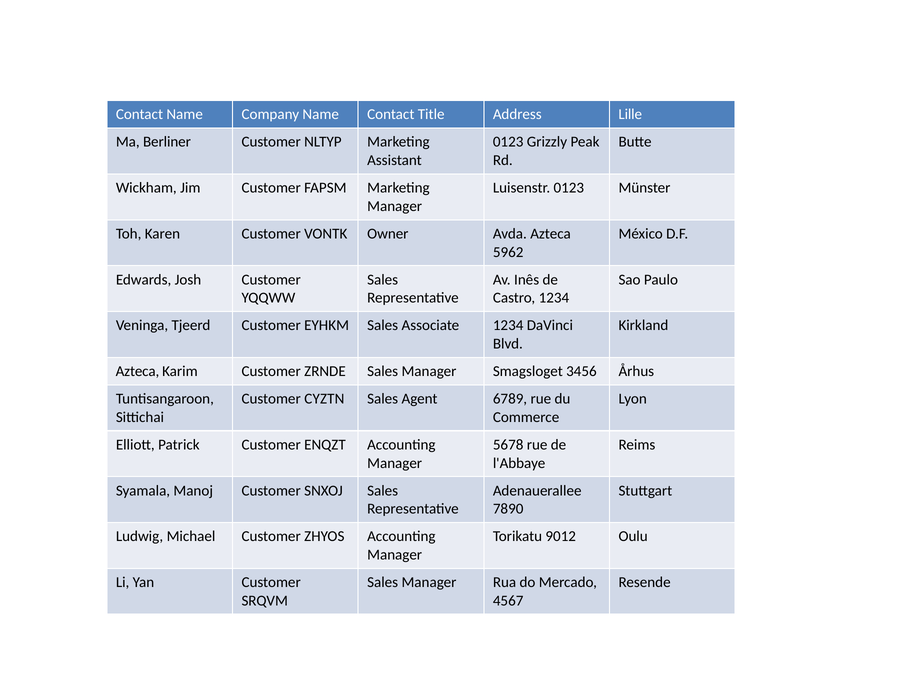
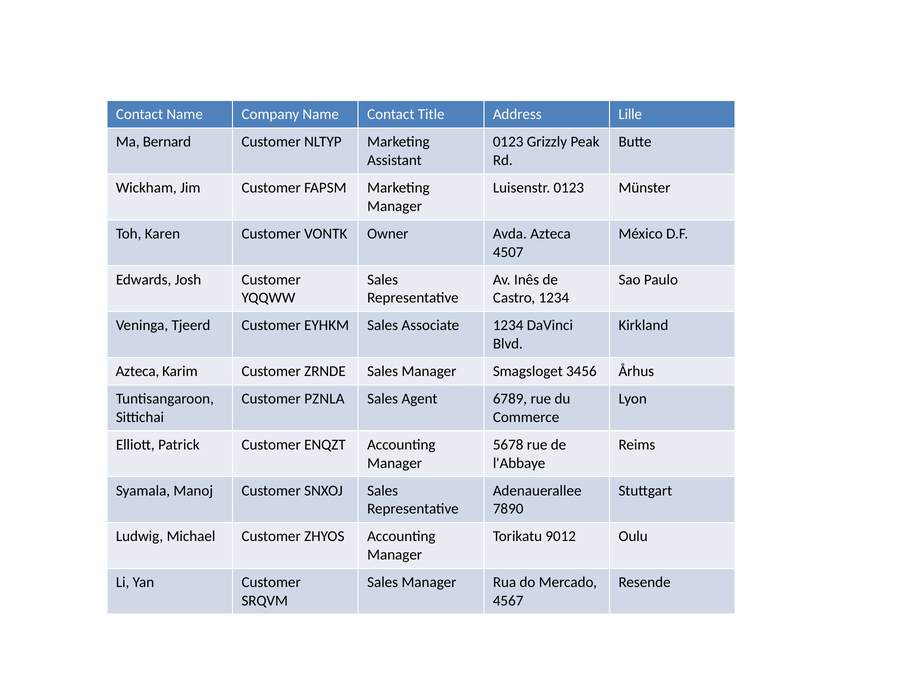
Berliner: Berliner -> Bernard
5962: 5962 -> 4507
CYZTN: CYZTN -> PZNLA
